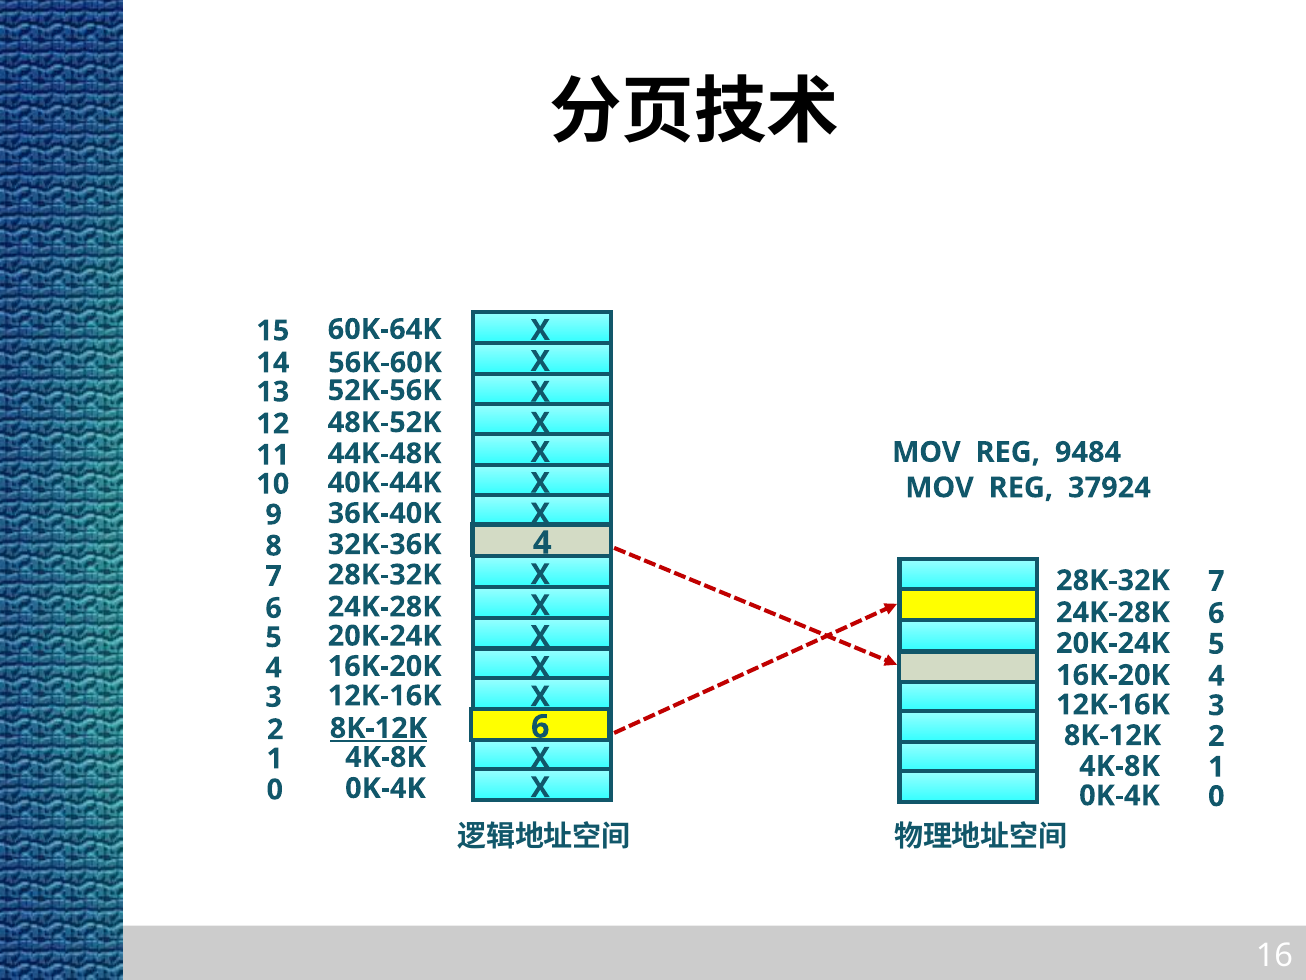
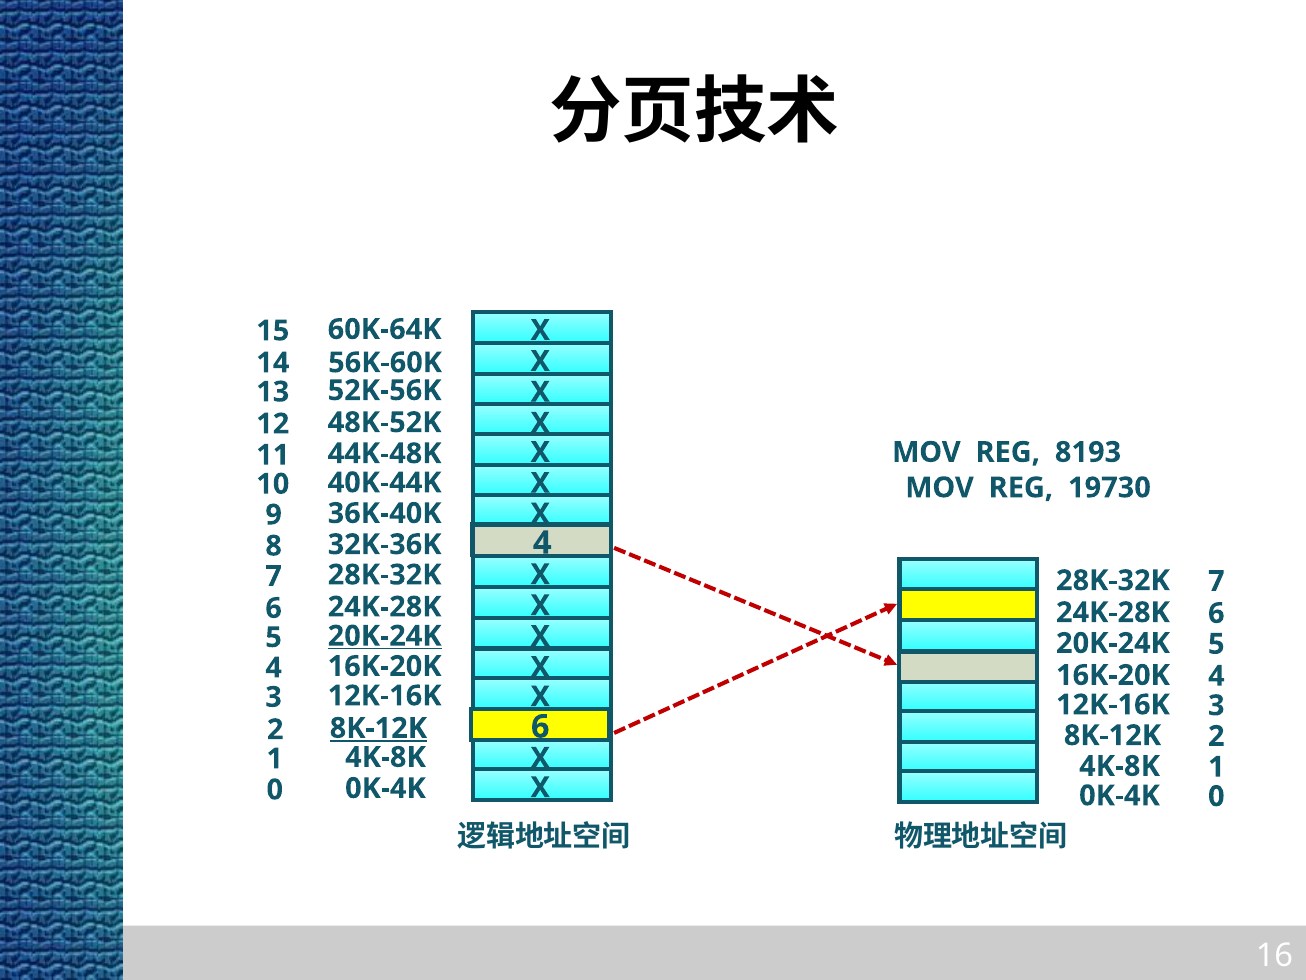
9484: 9484 -> 8193
37924: 37924 -> 19730
20K-24K at (385, 636) underline: none -> present
